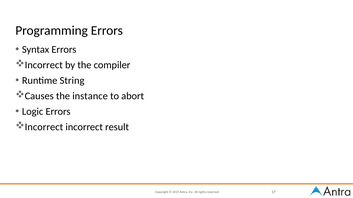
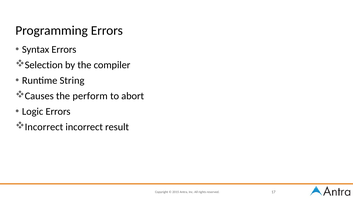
Incorrect at (44, 65): Incorrect -> Selection
instance: instance -> perform
